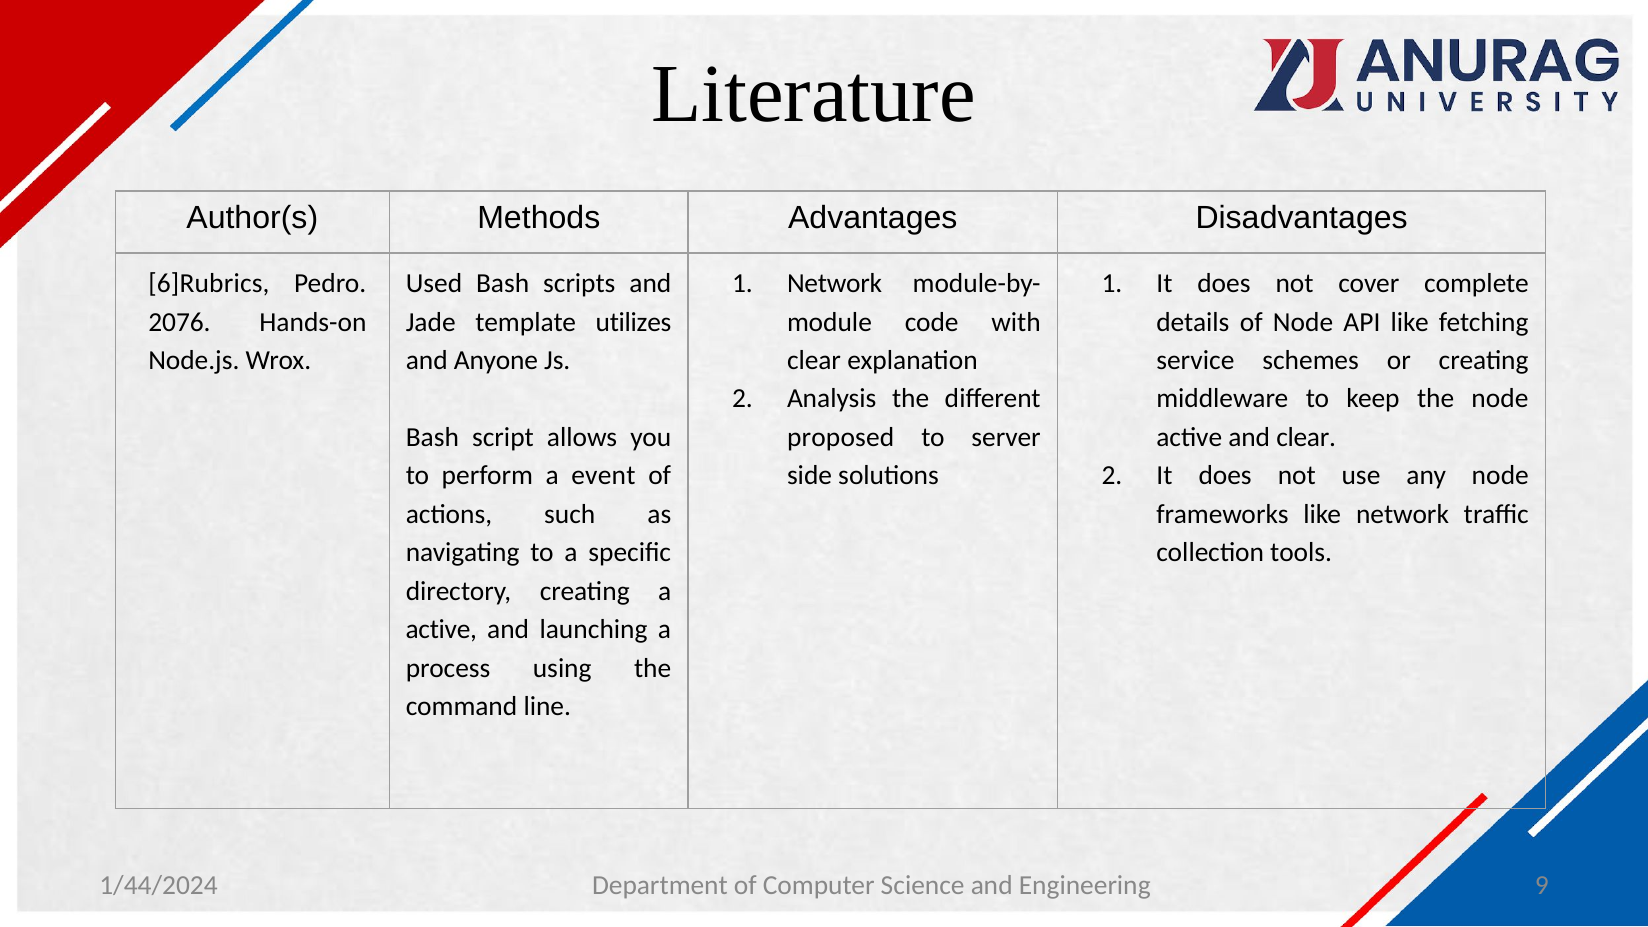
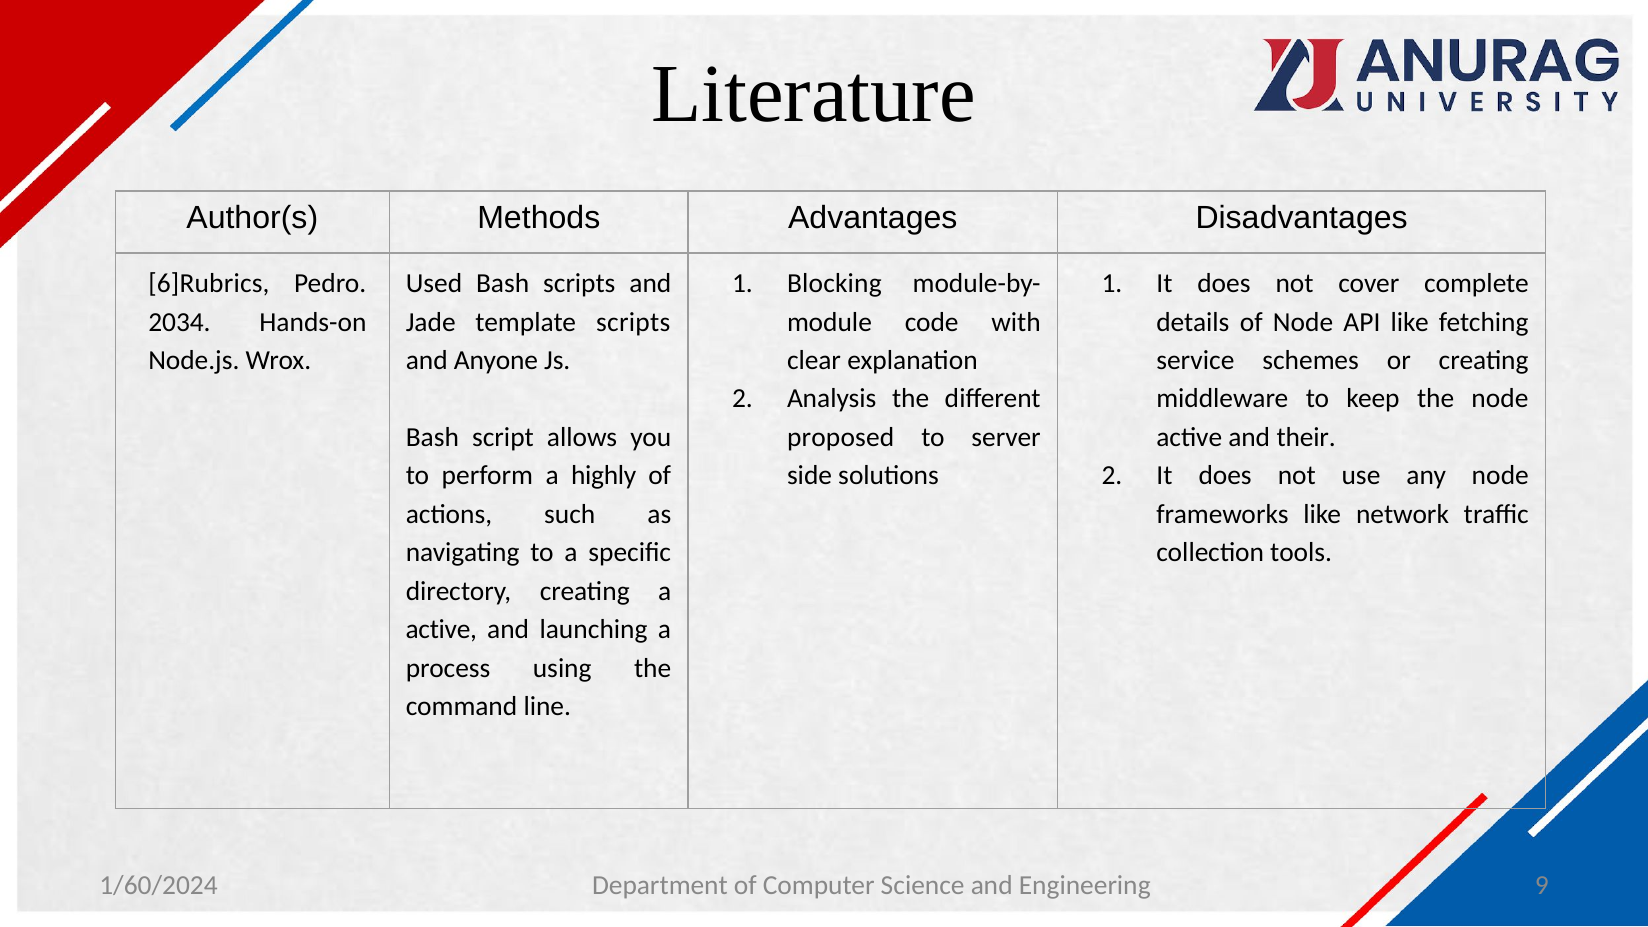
Network at (835, 283): Network -> Blocking
2076: 2076 -> 2034
template utilizes: utilizes -> scripts
and clear: clear -> their
event: event -> highly
1/44/2024: 1/44/2024 -> 1/60/2024
